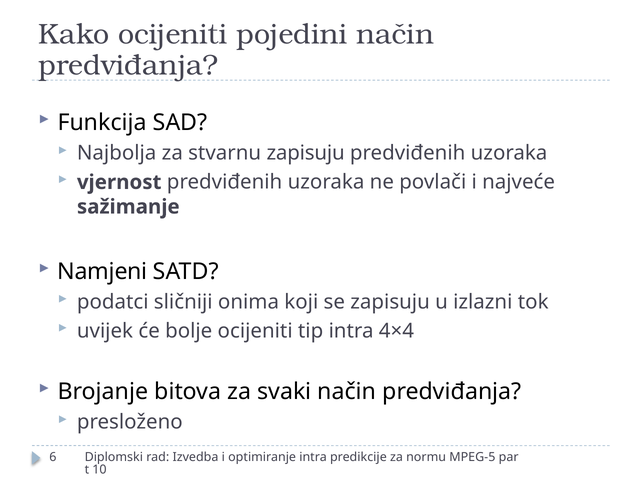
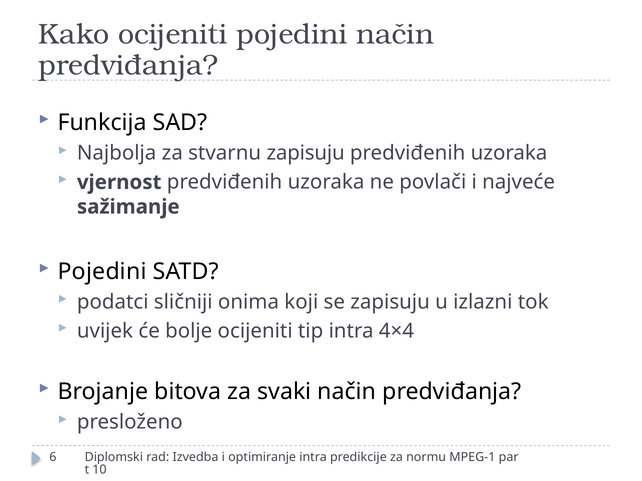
Namjeni at (102, 272): Namjeni -> Pojedini
MPEG-5: MPEG-5 -> MPEG-1
